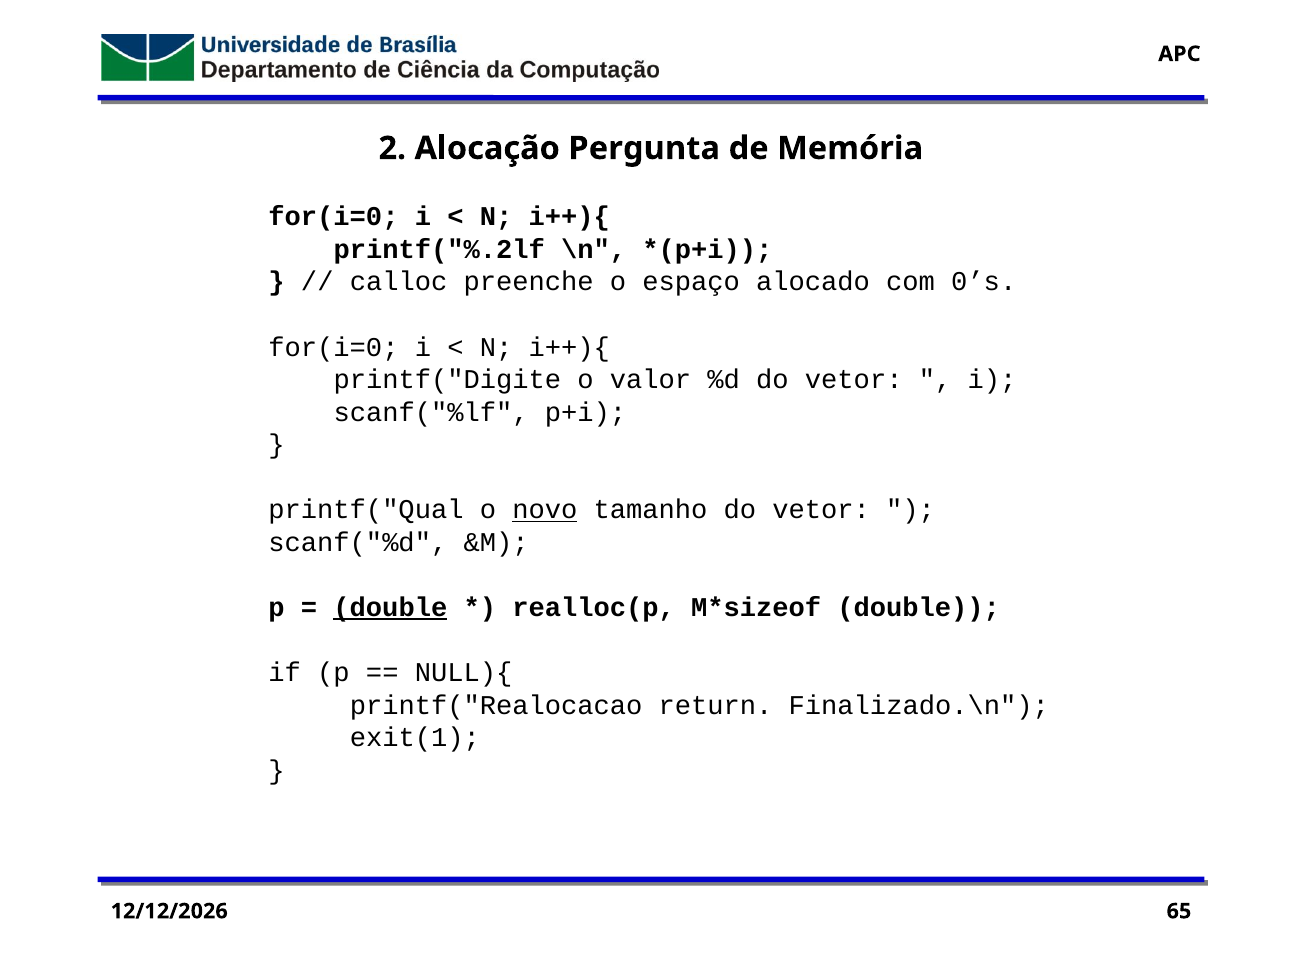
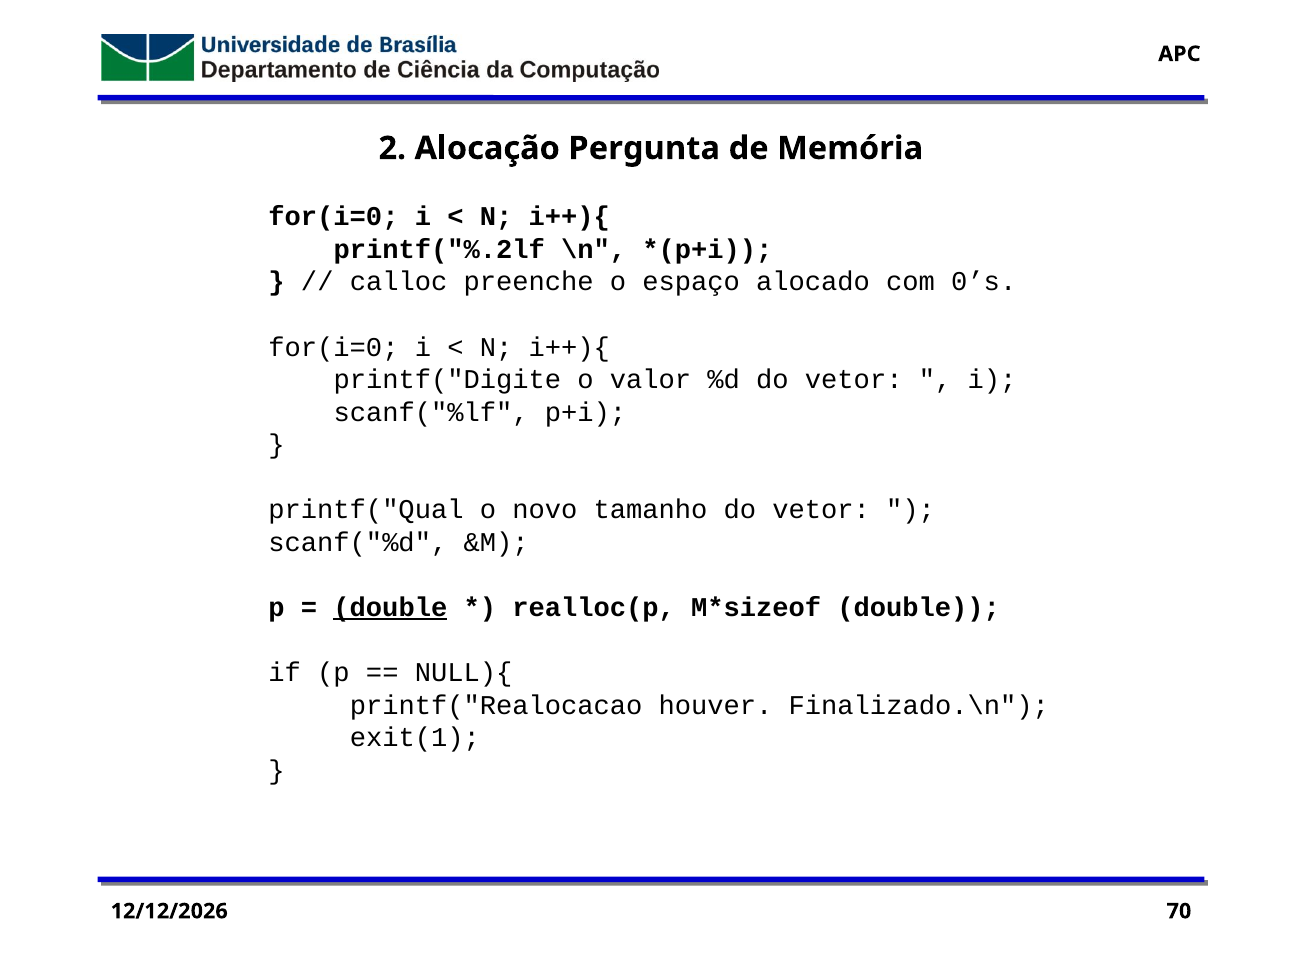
novo underline: present -> none
return: return -> houver
65: 65 -> 70
